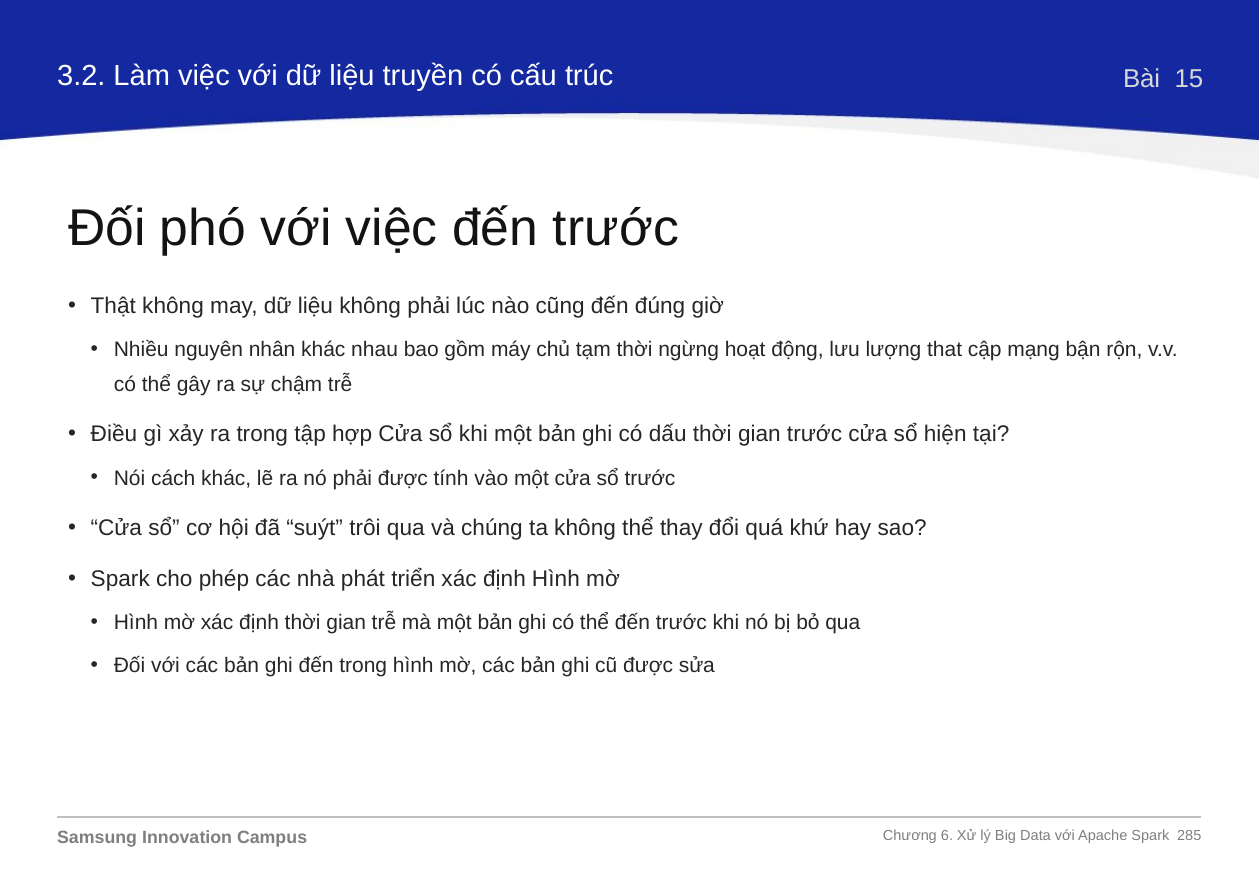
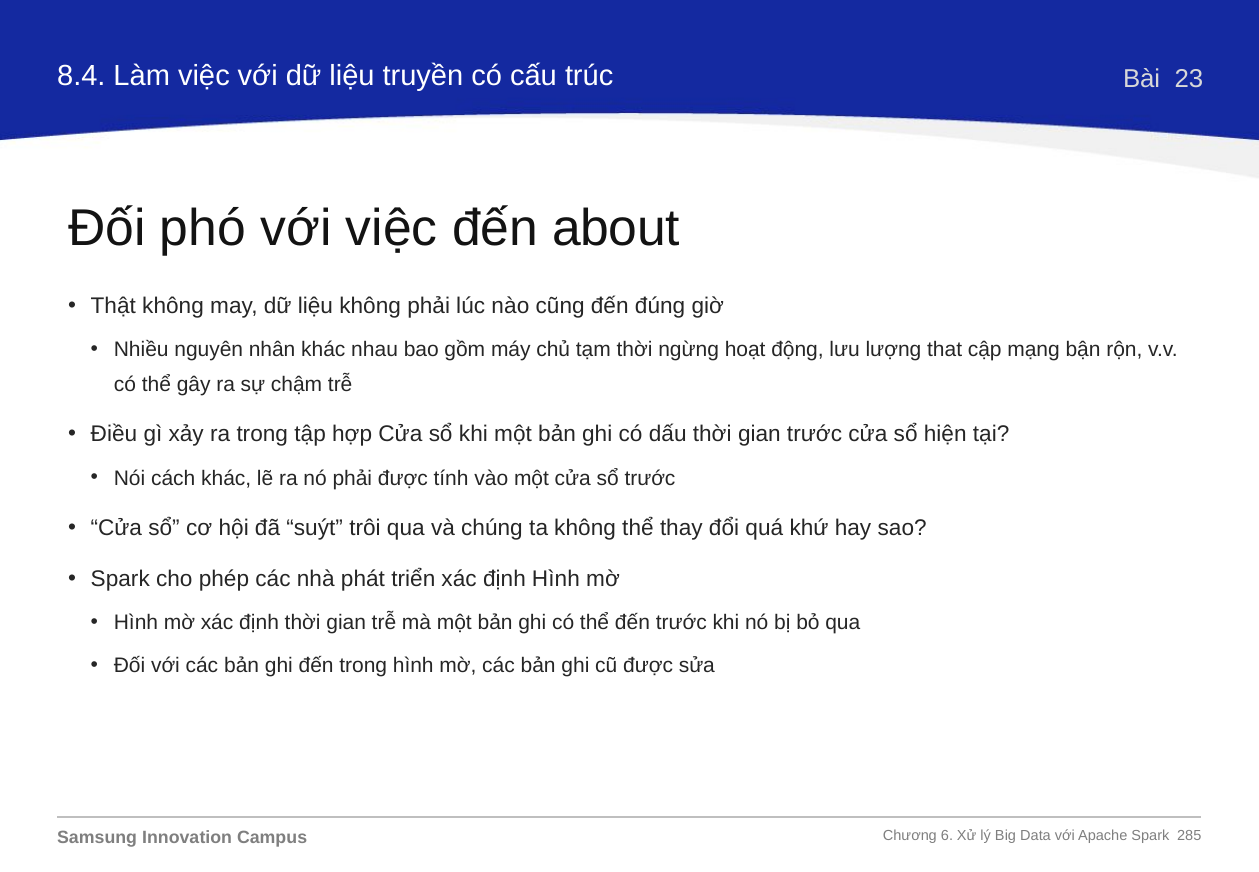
3.2: 3.2 -> 8.4
15: 15 -> 23
việc đến trước: trước -> about
